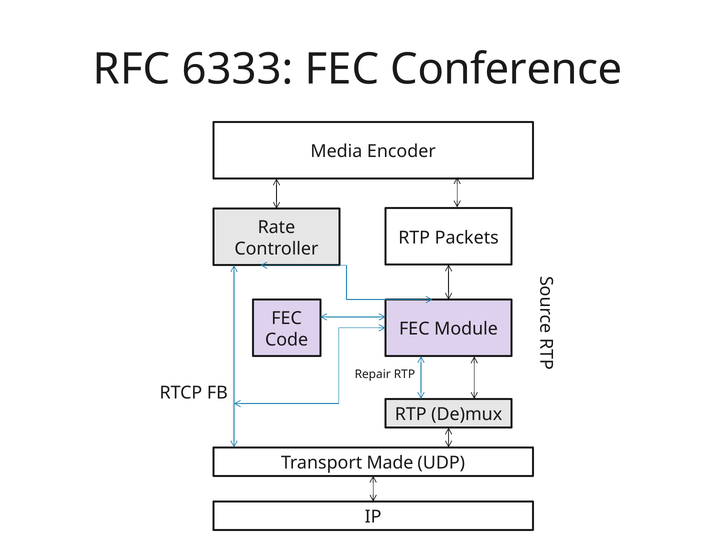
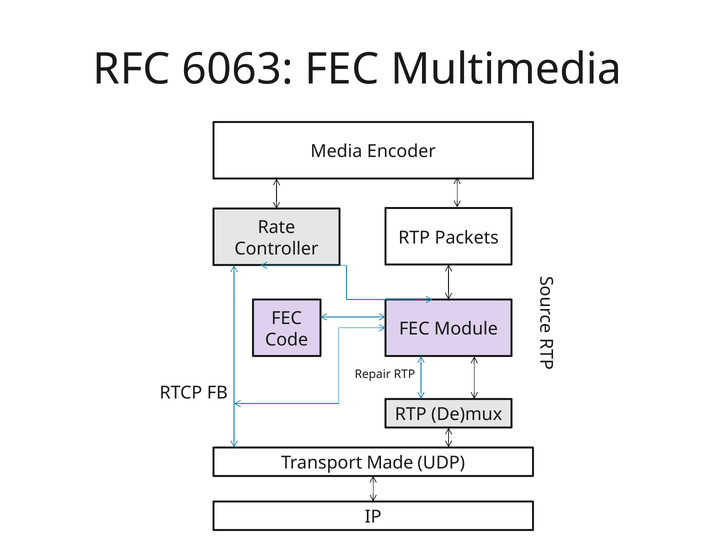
6333: 6333 -> 6063
Conference: Conference -> Multimedia
